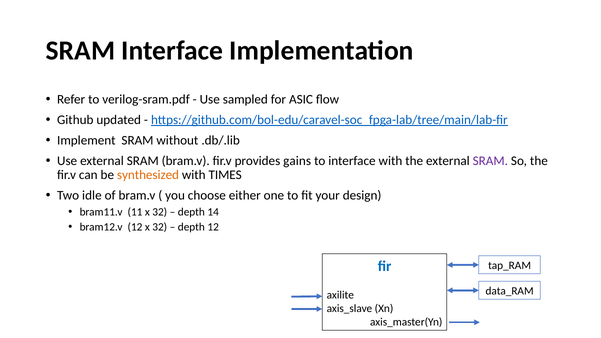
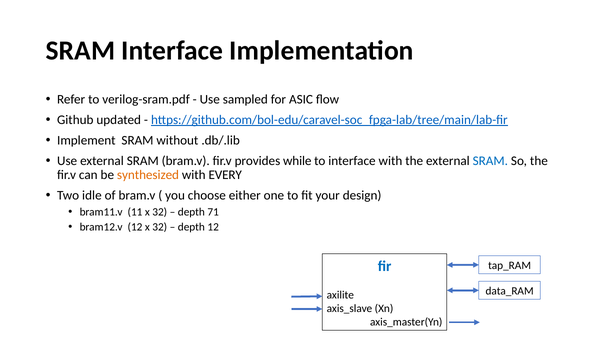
gains: gains -> while
SRAM at (490, 161) colour: purple -> blue
TIMES: TIMES -> EVERY
14: 14 -> 71
